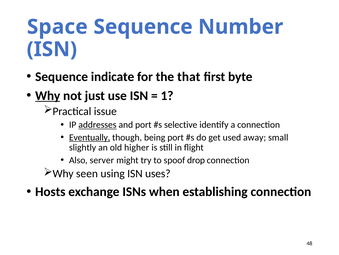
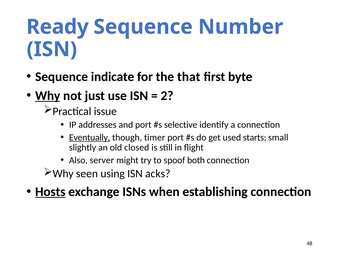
Space: Space -> Ready
1: 1 -> 2
addresses underline: present -> none
being: being -> timer
away: away -> starts
higher: higher -> closed
drop: drop -> both
uses: uses -> acks
Hosts underline: none -> present
